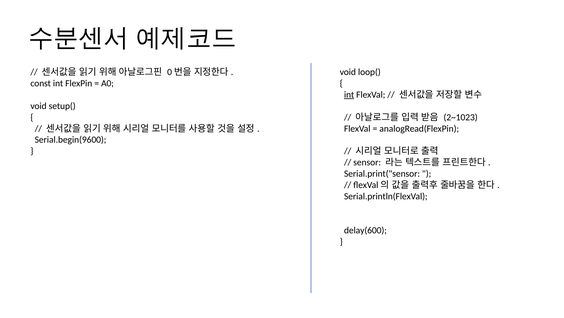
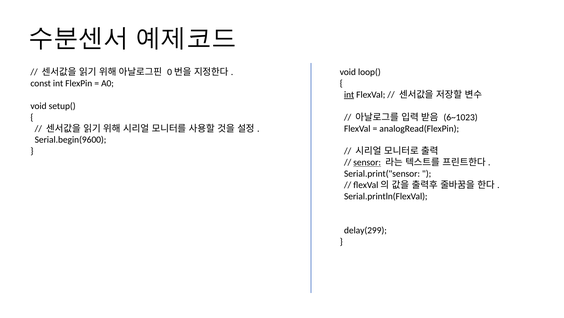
2~1023: 2~1023 -> 6~1023
sensor underline: none -> present
delay(600: delay(600 -> delay(299
